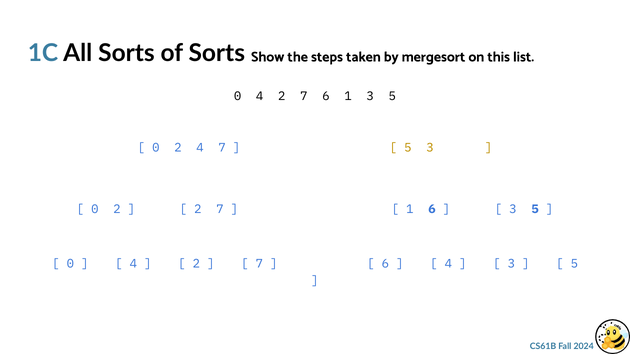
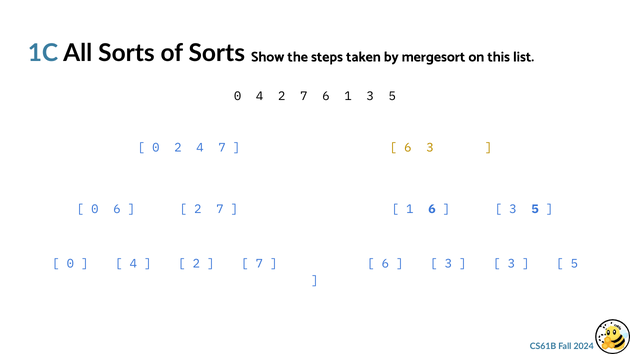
5 at (408, 148): 5 -> 6
2 at (117, 210): 2 -> 6
4 at (448, 264): 4 -> 3
